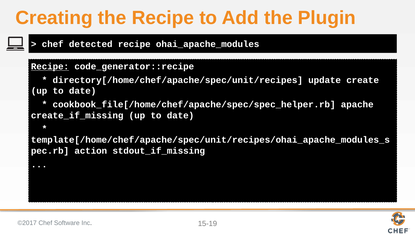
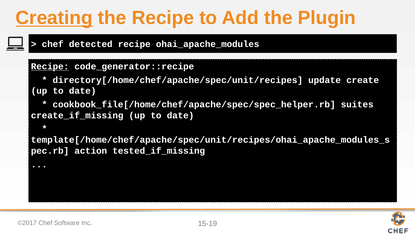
Creating underline: none -> present
apache: apache -> suites
stdout_if_missing: stdout_if_missing -> tested_if_missing
